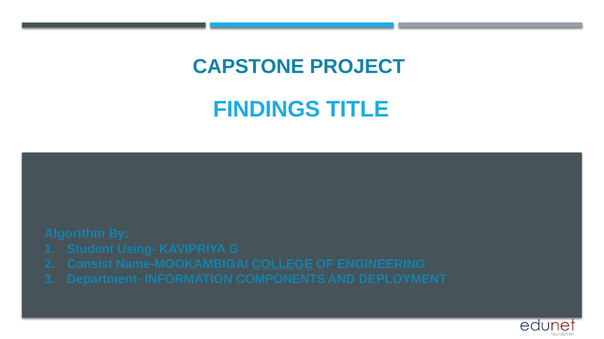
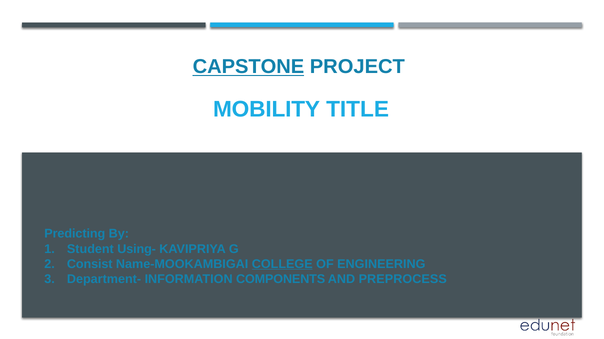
CAPSTONE underline: none -> present
FINDINGS: FINDINGS -> MOBILITY
Algorithm: Algorithm -> Predicting
DEPLOYMENT: DEPLOYMENT -> PREPROCESS
